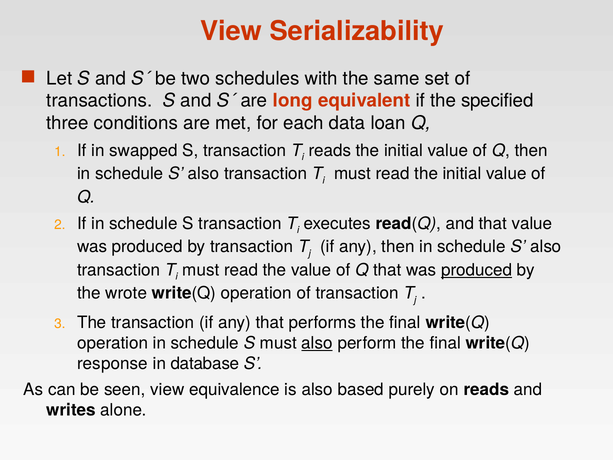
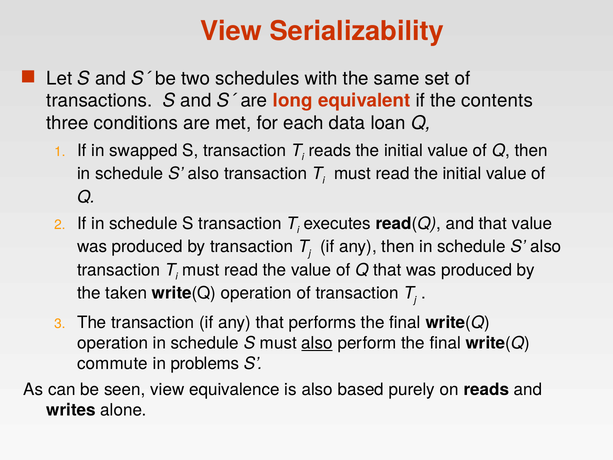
specified: specified -> contents
produced at (477, 270) underline: present -> none
wrote: wrote -> taken
response: response -> commute
database: database -> problems
